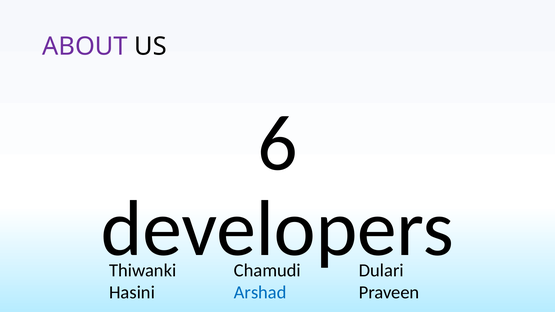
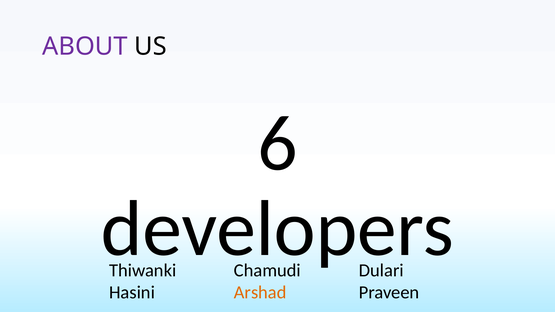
Arshad colour: blue -> orange
